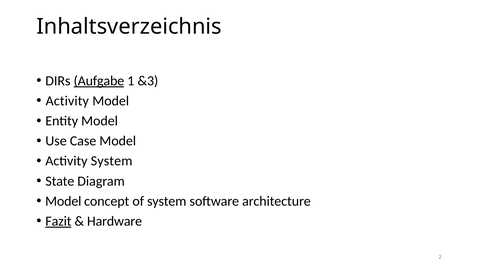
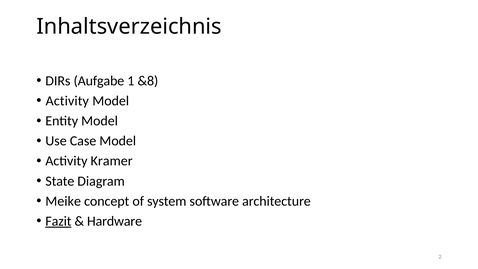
Aufgabe underline: present -> none
&3: &3 -> &8
Activity System: System -> Kramer
Model at (63, 201): Model -> Meike
